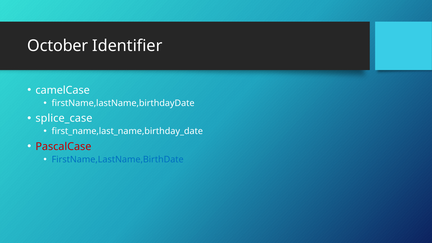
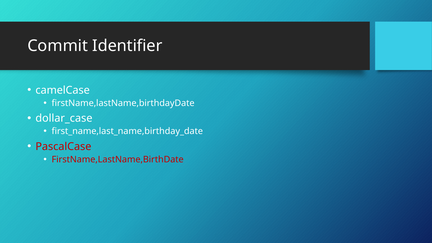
October: October -> Commit
splice_case: splice_case -> dollar_case
FirstName,LastName,BirthDate colour: blue -> red
